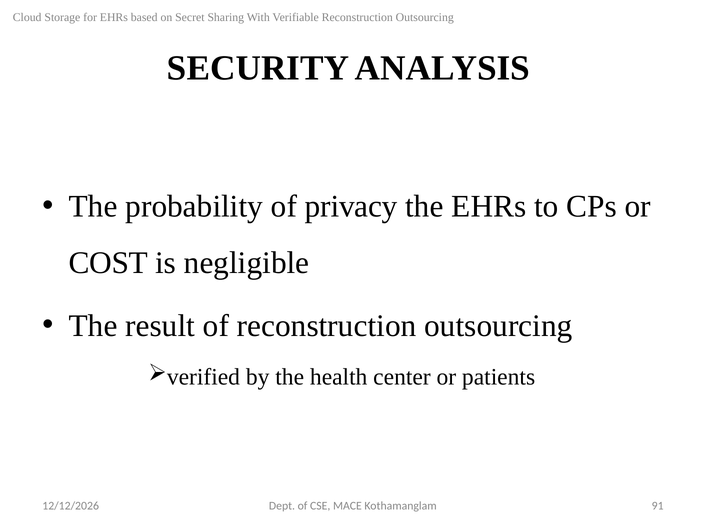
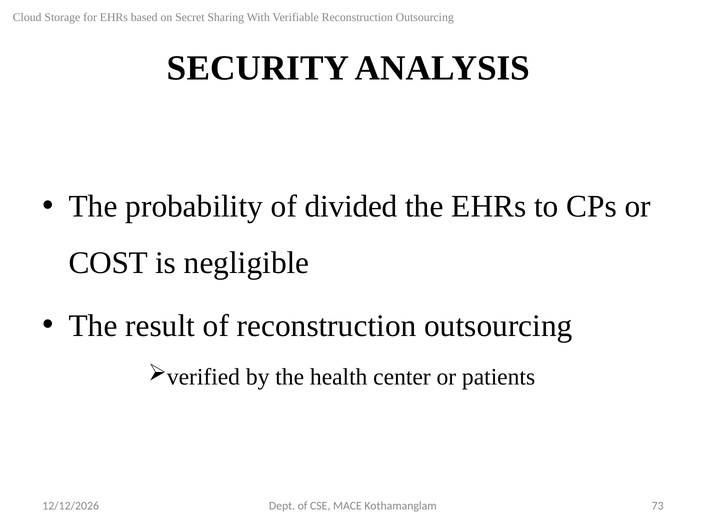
privacy: privacy -> divided
91: 91 -> 73
